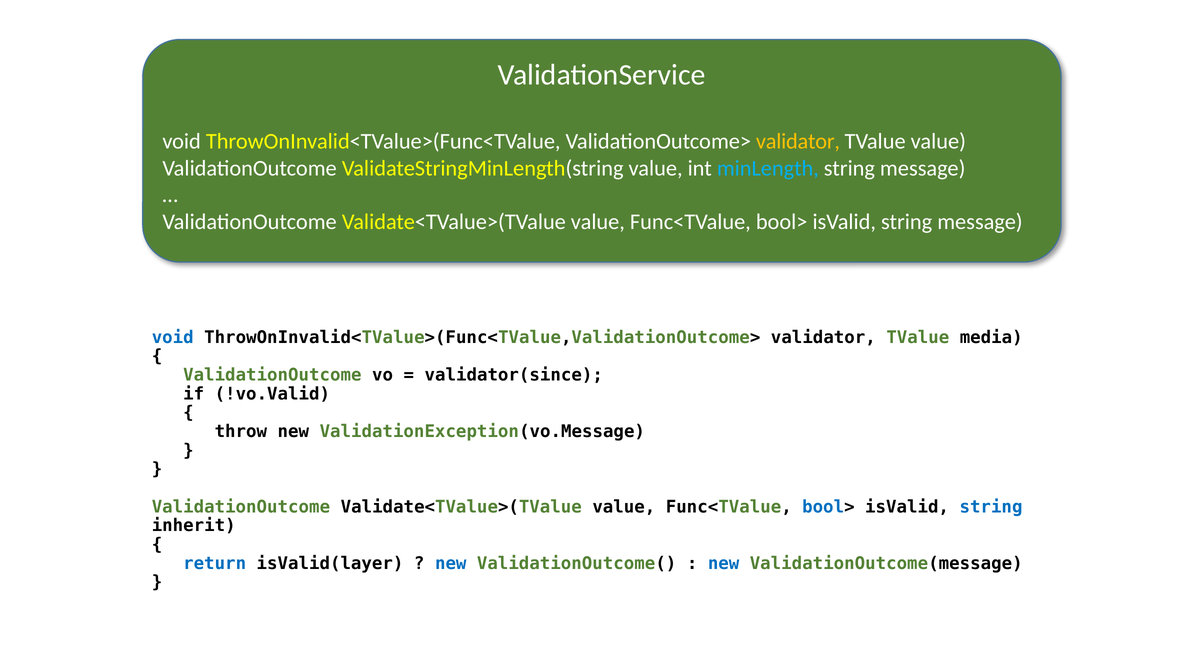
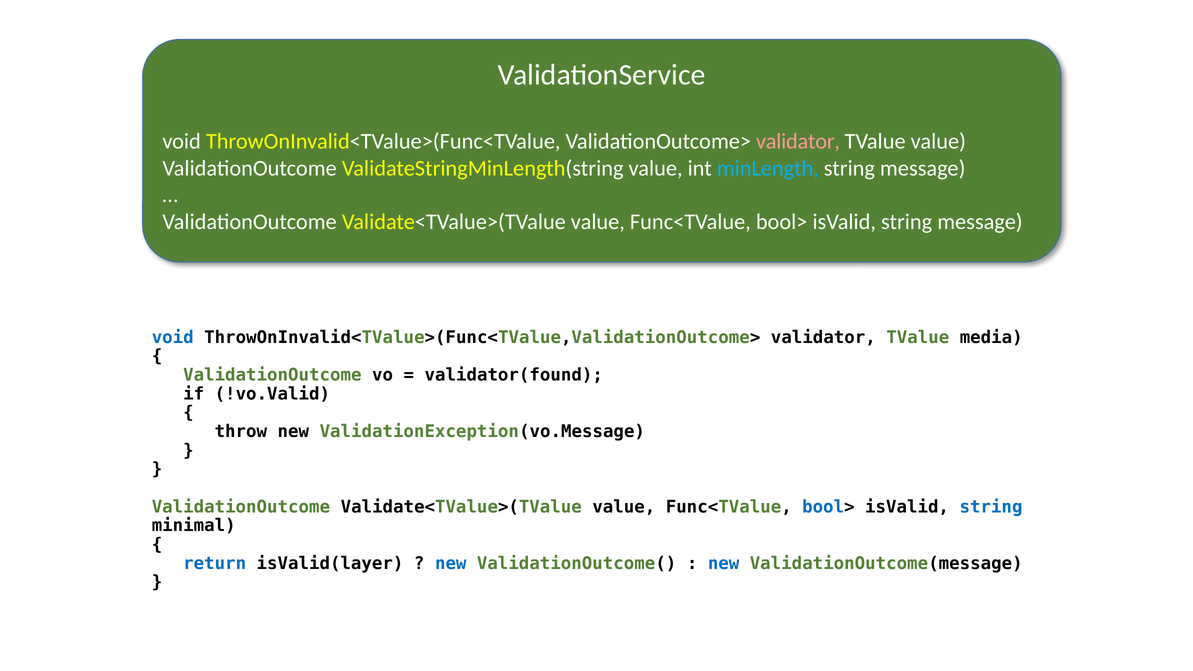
validator at (798, 141) colour: yellow -> pink
validator(since: validator(since -> validator(found
inherit: inherit -> minimal
